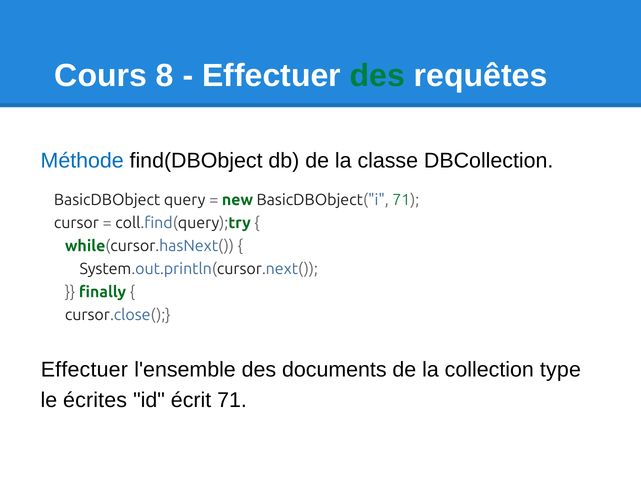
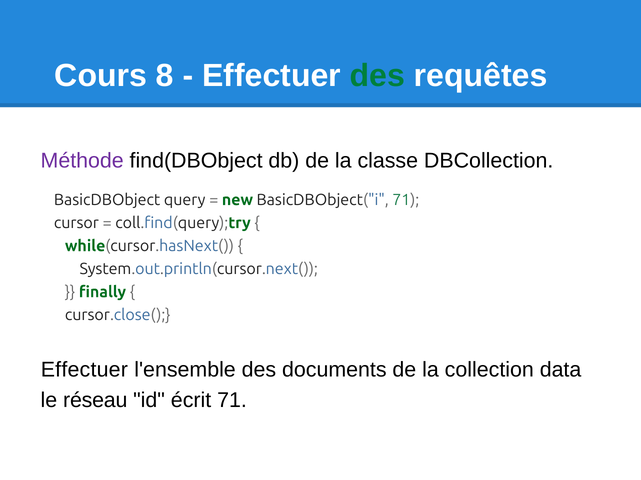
Méthode colour: blue -> purple
type: type -> data
écrites: écrites -> réseau
